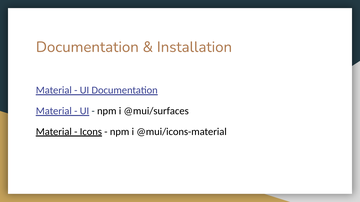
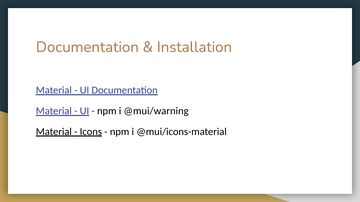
@mui/surfaces: @mui/surfaces -> @mui/warning
